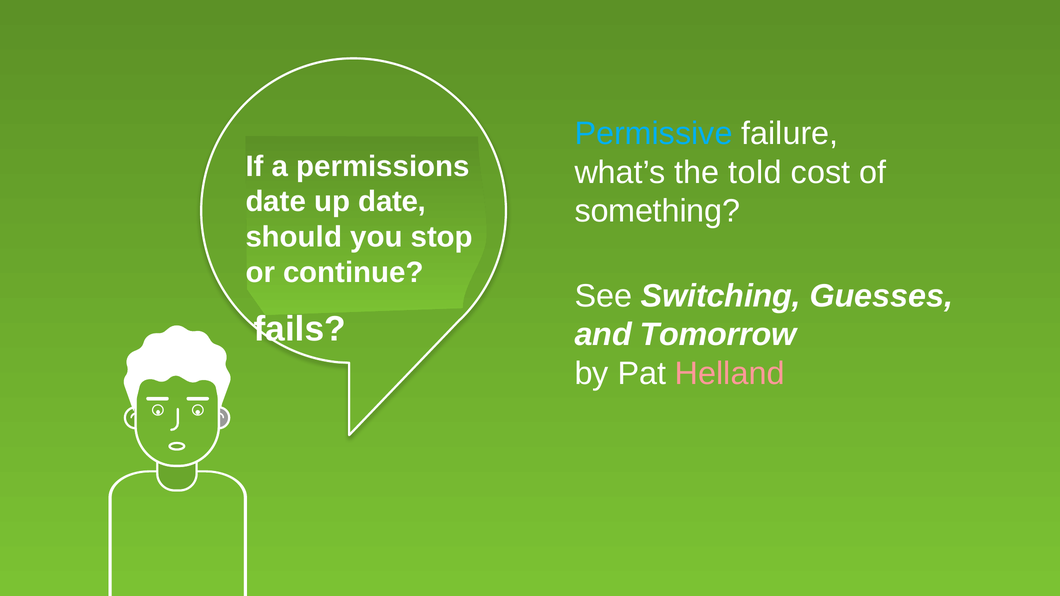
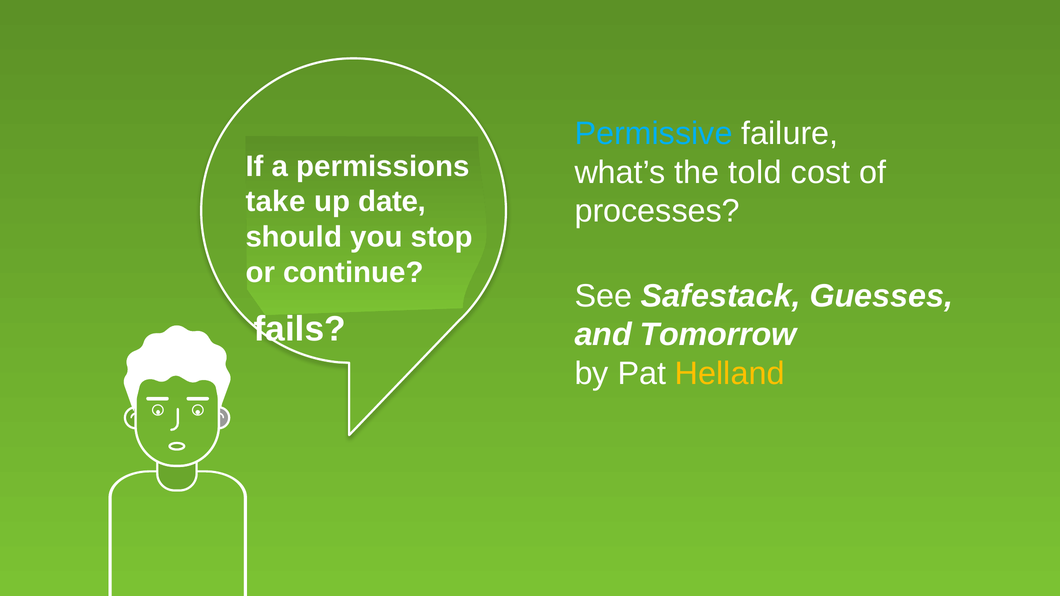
date at (276, 202): date -> take
something at (657, 211): something -> processes
Switching: Switching -> Safestack
Helland colour: pink -> yellow
